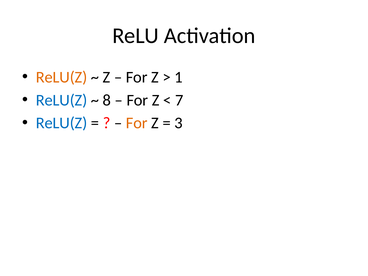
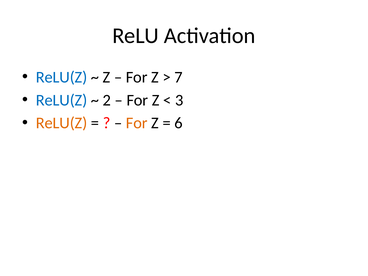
ReLU(Z at (62, 77) colour: orange -> blue
1: 1 -> 7
8: 8 -> 2
7: 7 -> 3
ReLU(Z at (62, 123) colour: blue -> orange
3: 3 -> 6
